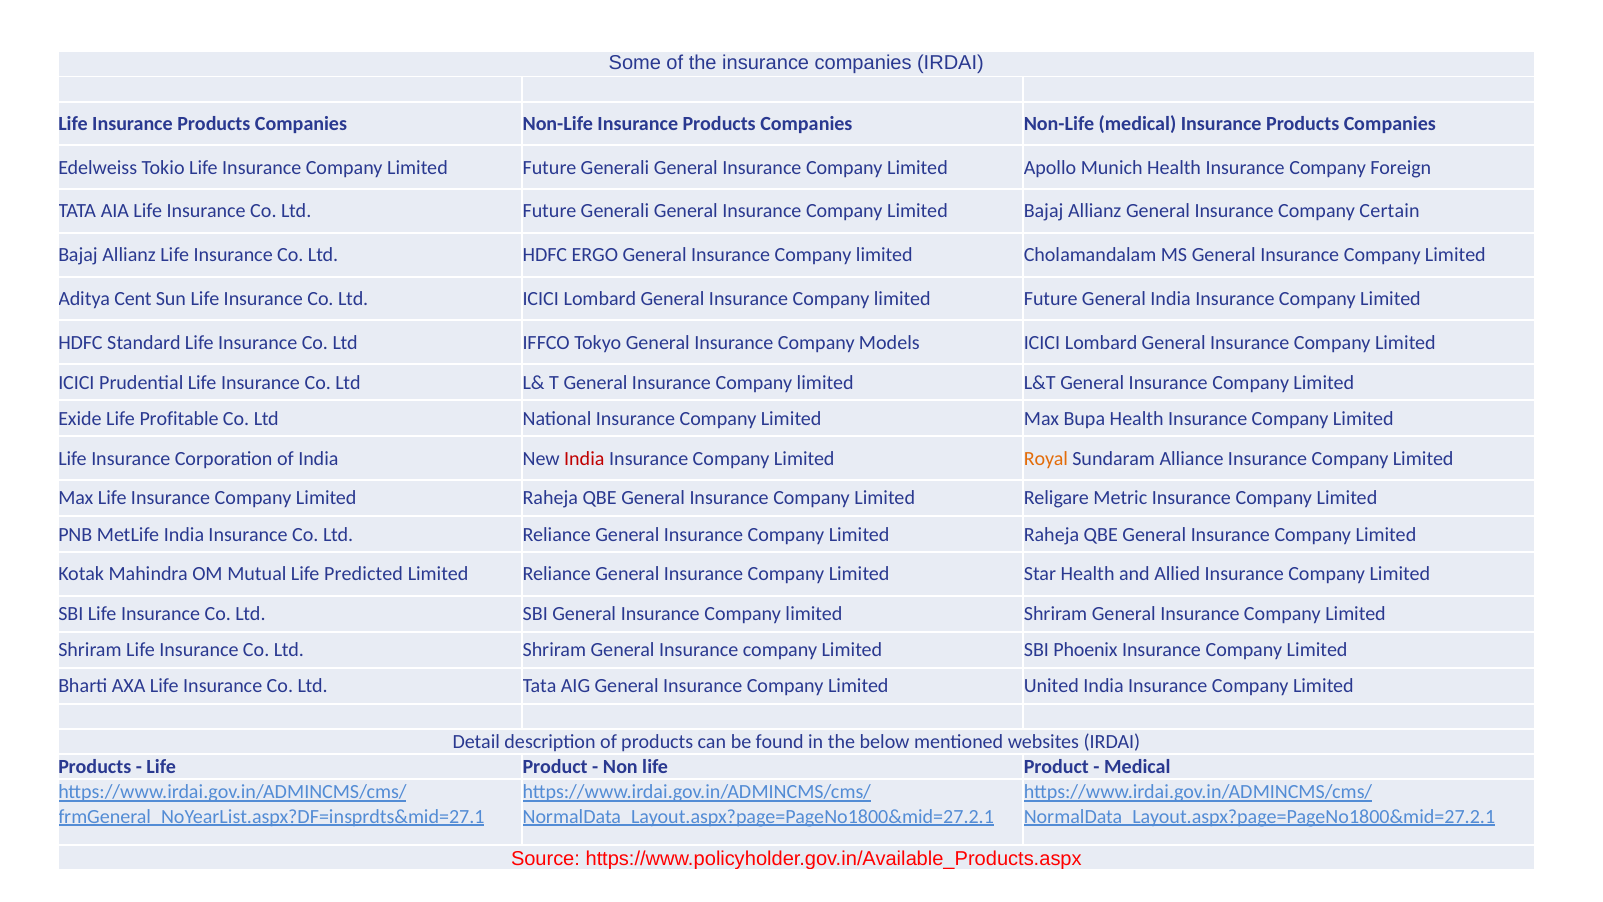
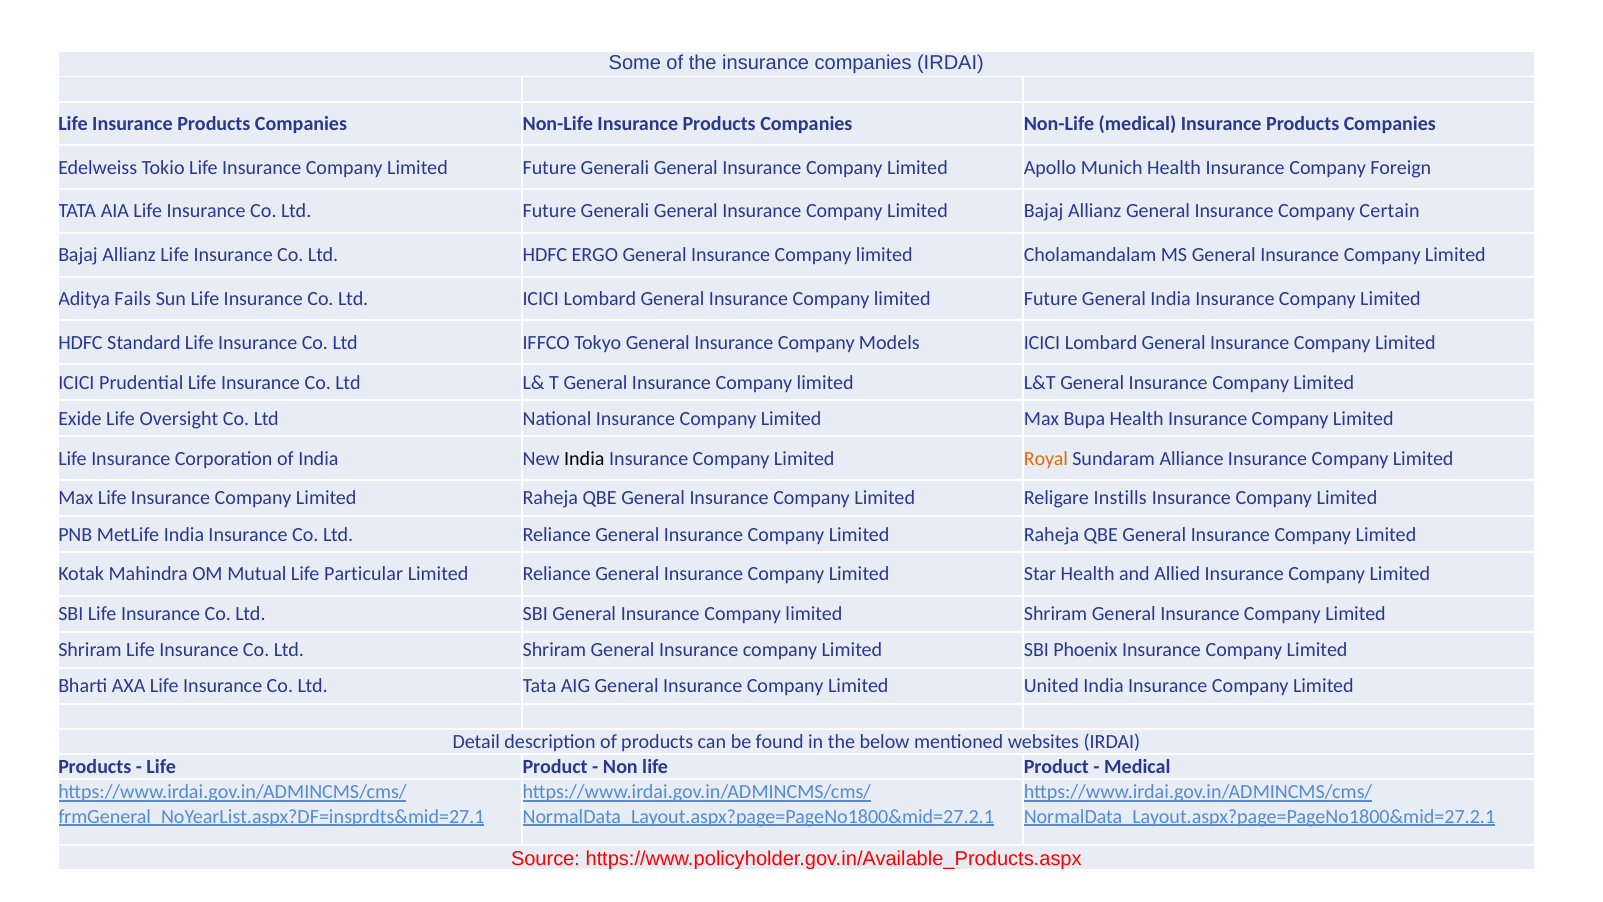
Cent: Cent -> Fails
Profitable: Profitable -> Oversight
India at (584, 458) colour: red -> black
Metric: Metric -> Instills
Predicted: Predicted -> Particular
